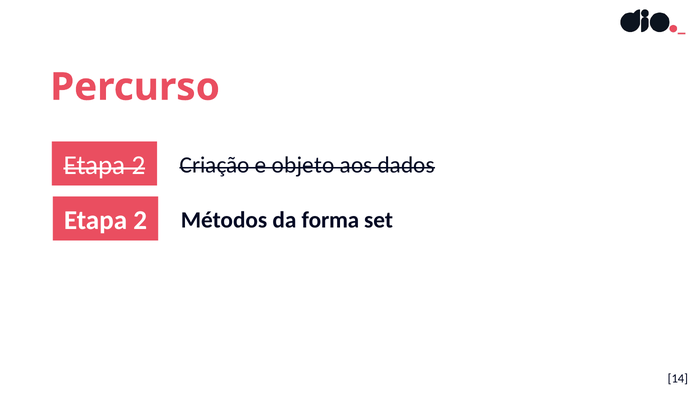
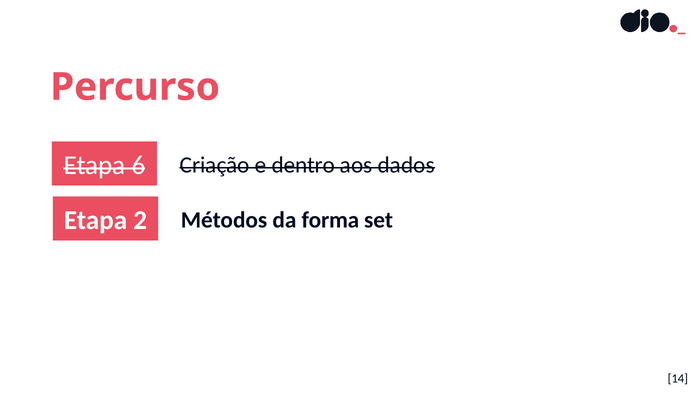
2 at (138, 165): 2 -> 6
objeto: objeto -> dentro
